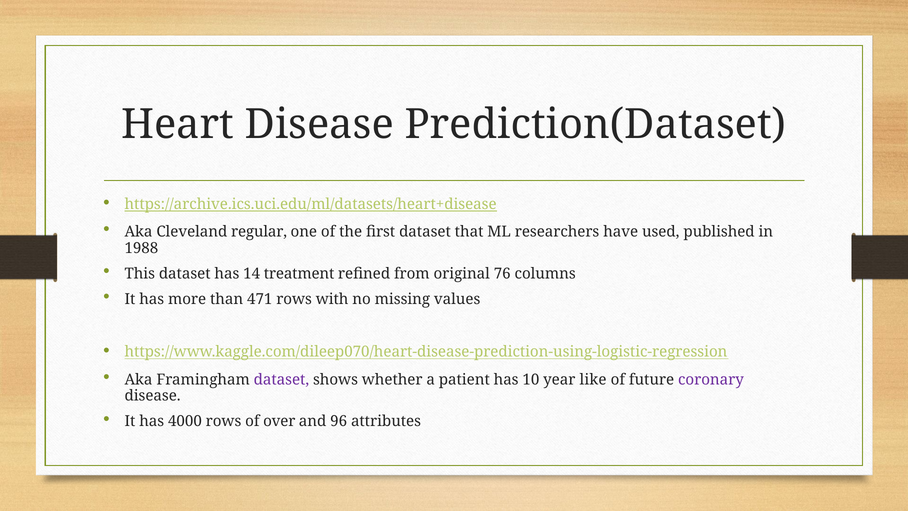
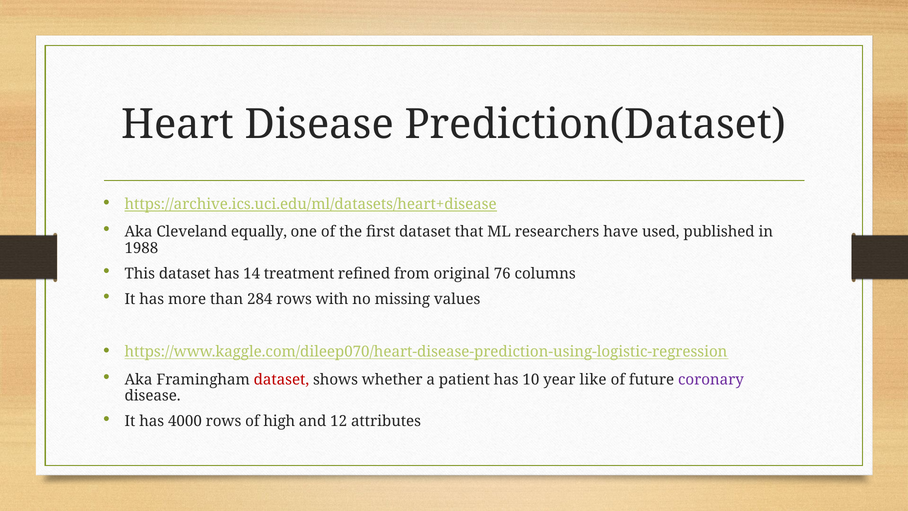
regular: regular -> equally
471: 471 -> 284
dataset at (281, 379) colour: purple -> red
over: over -> high
96: 96 -> 12
